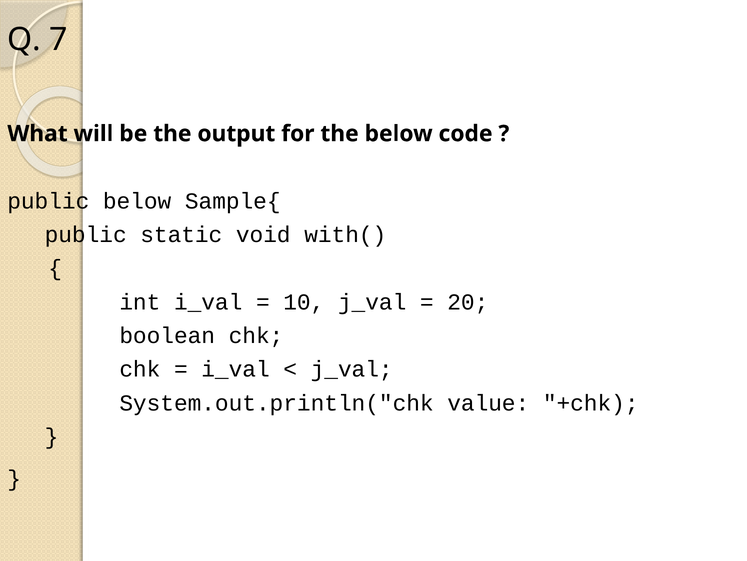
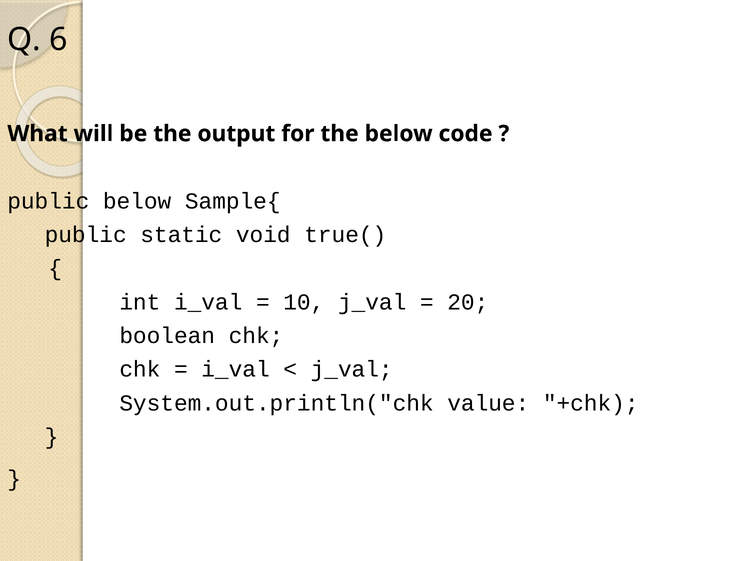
7: 7 -> 6
with(: with( -> true(
